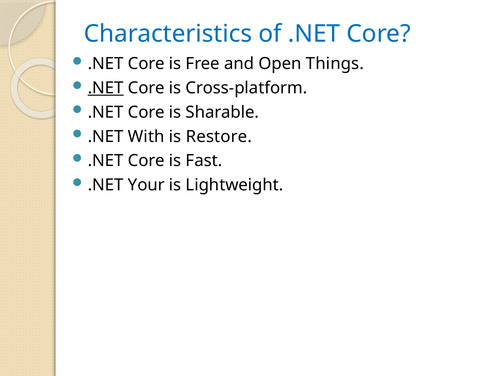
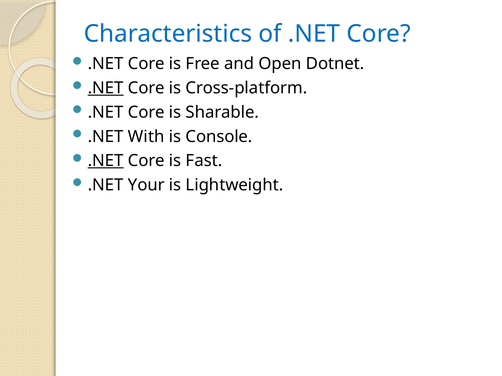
Things: Things -> Dotnet
Restore: Restore -> Console
.NET at (106, 161) underline: none -> present
